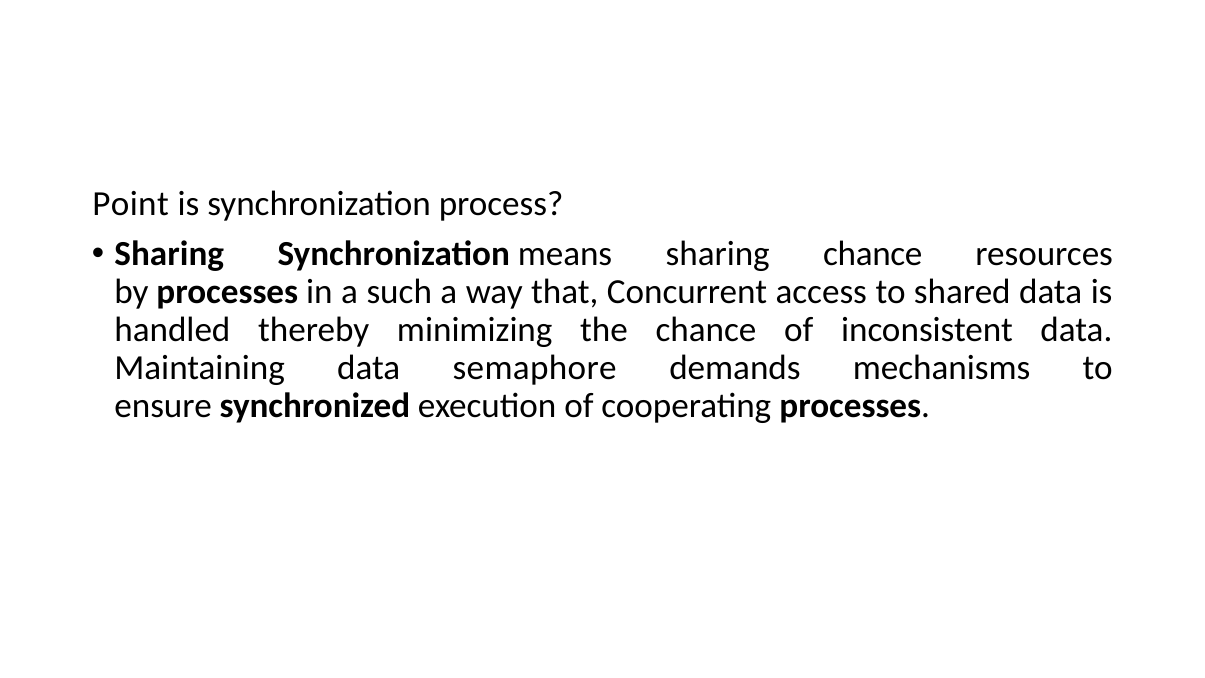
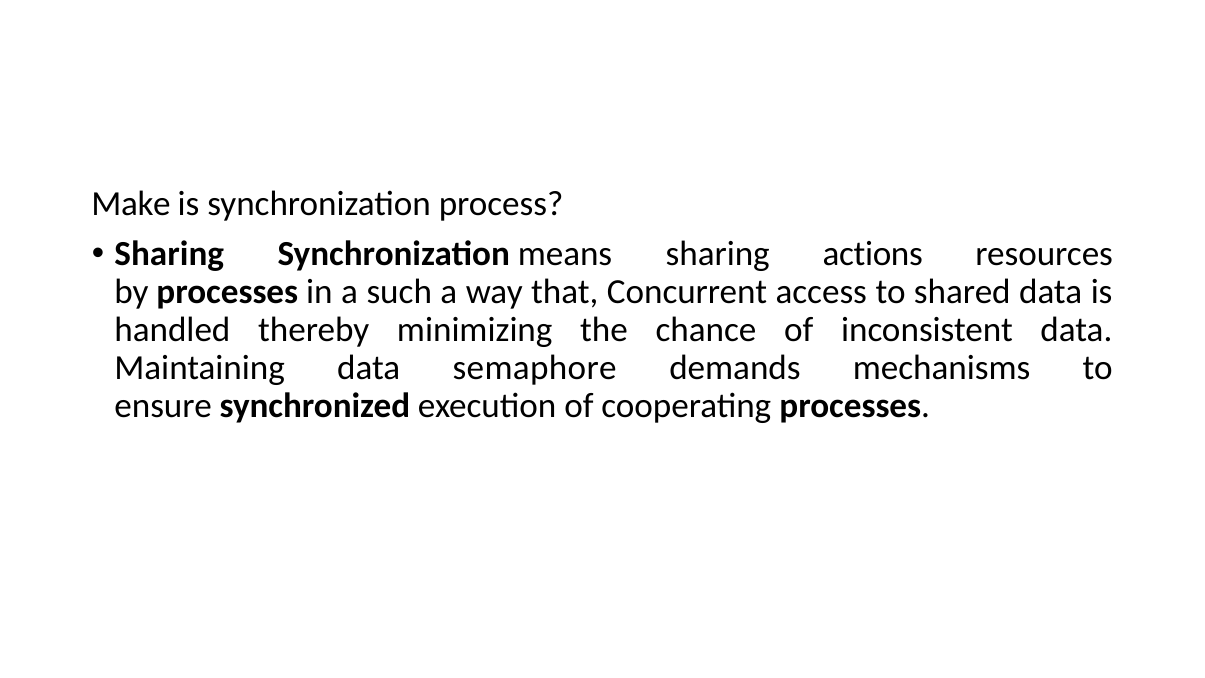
Point: Point -> Make
sharing chance: chance -> actions
